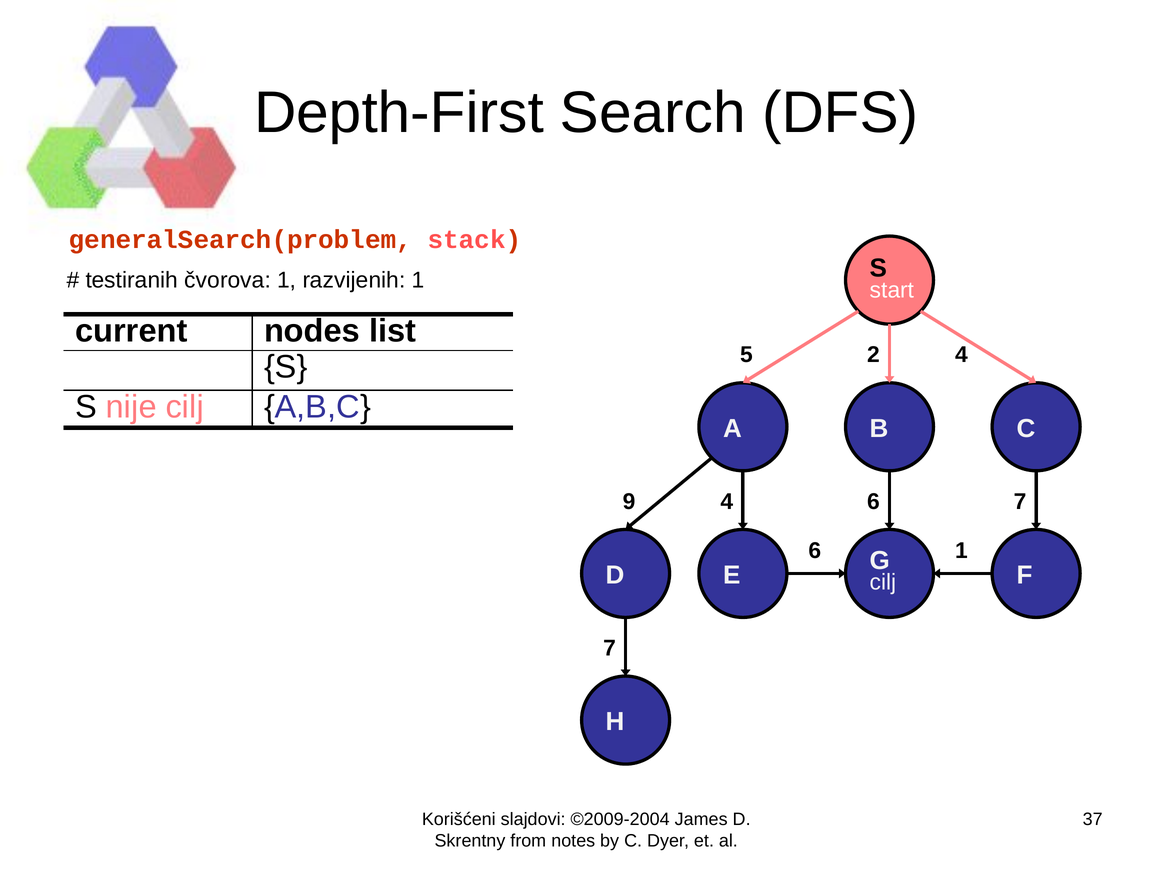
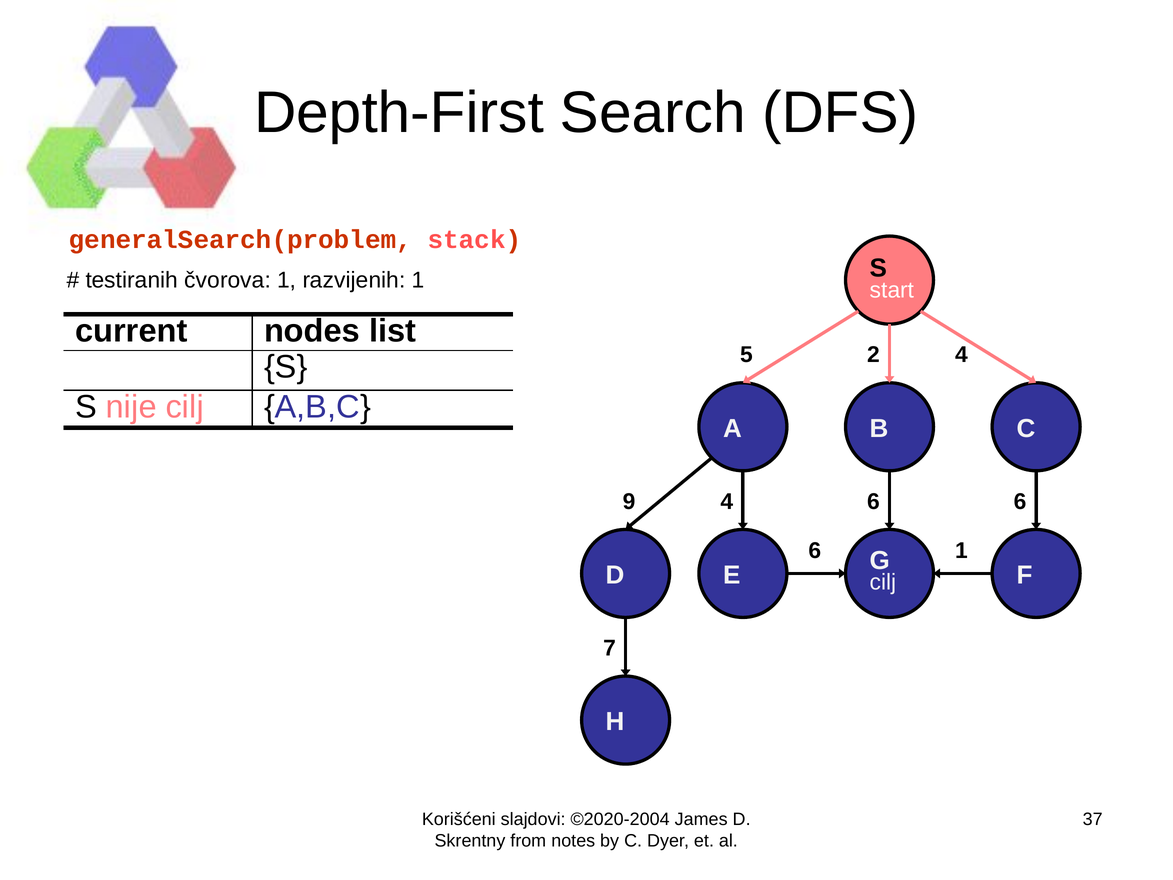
6 7: 7 -> 6
©2009-2004: ©2009-2004 -> ©2020-2004
